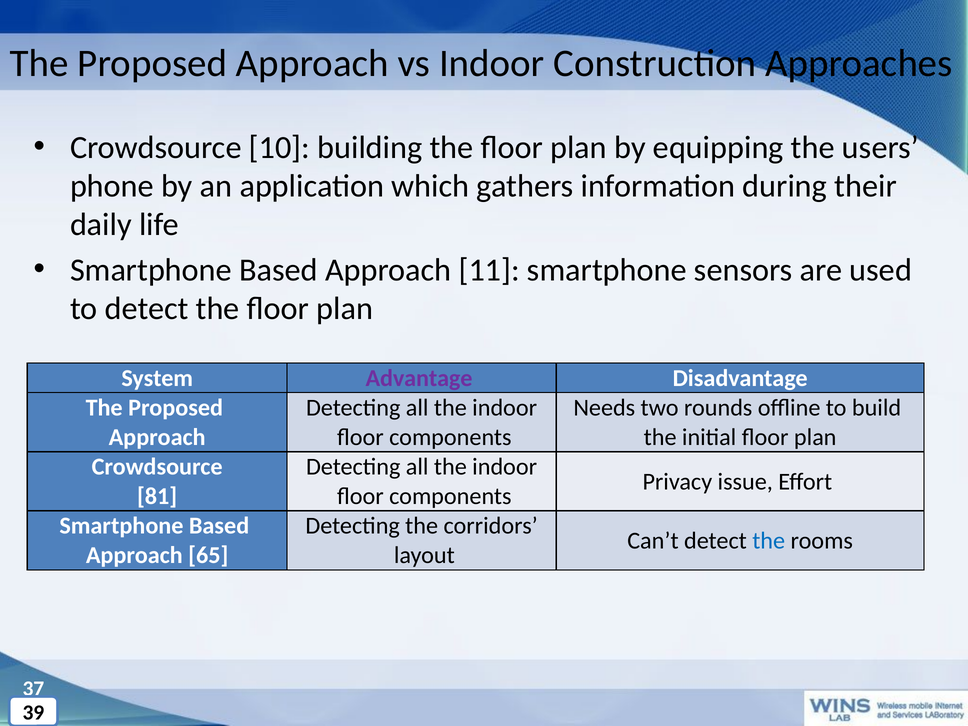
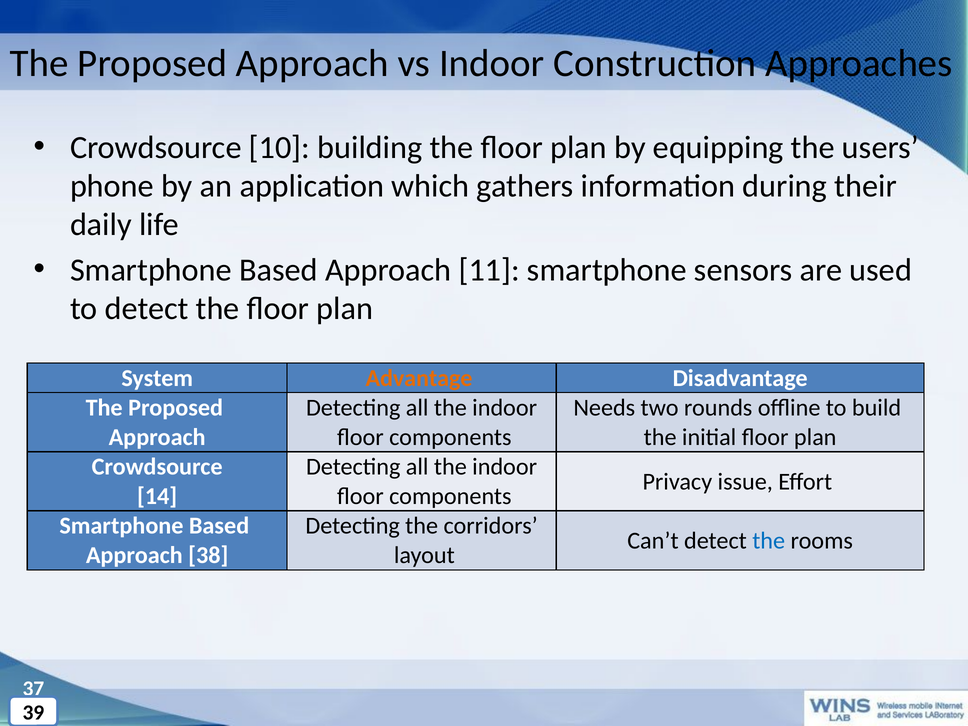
Advantage colour: purple -> orange
81: 81 -> 14
65: 65 -> 38
